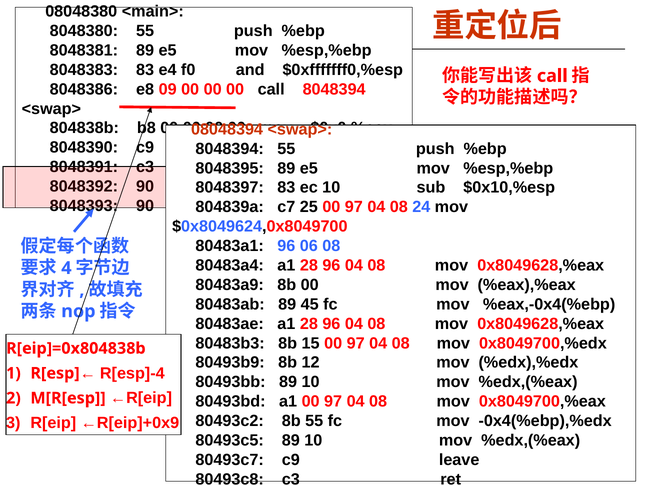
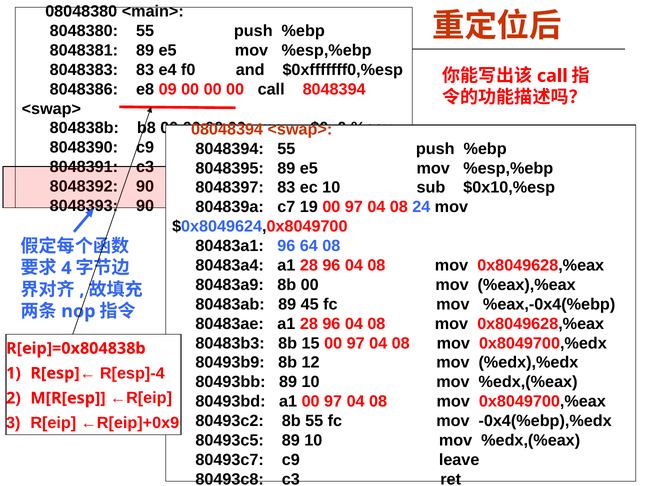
25: 25 -> 19
06: 06 -> 64
